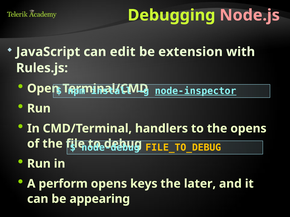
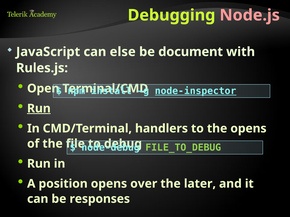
edit: edit -> else
extension: extension -> document
Run at (39, 109) underline: none -> present
FILE_TO_DEBUG colour: yellow -> light green
perform: perform -> position
keys: keys -> over
appearing: appearing -> responses
